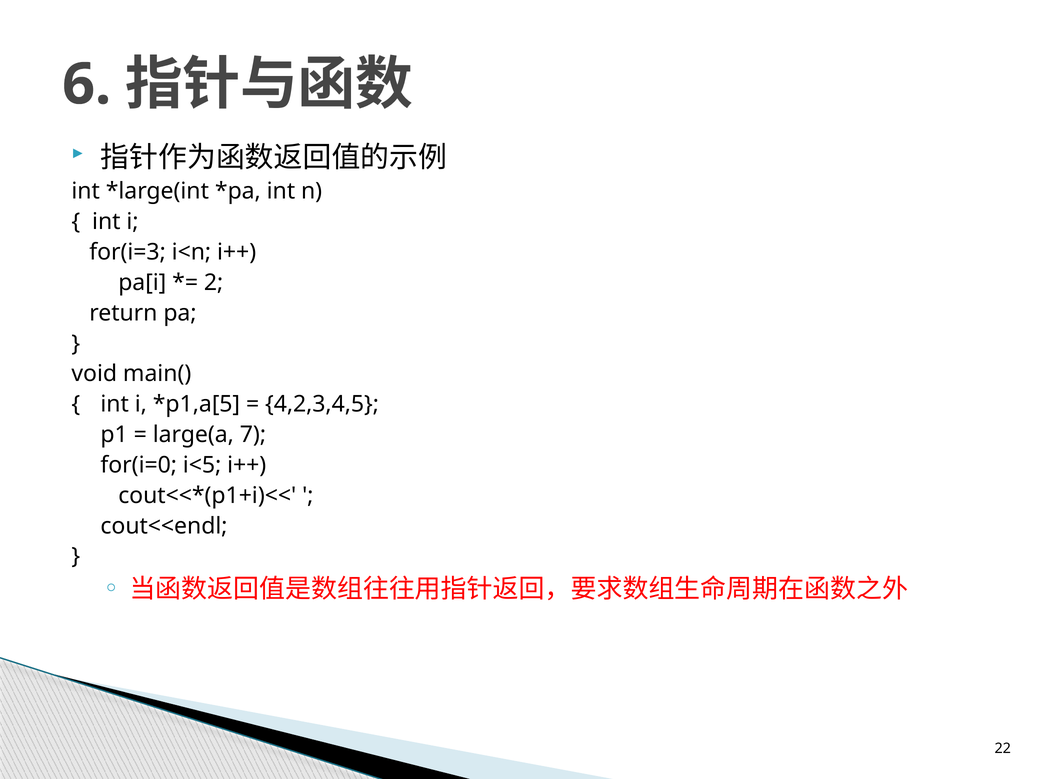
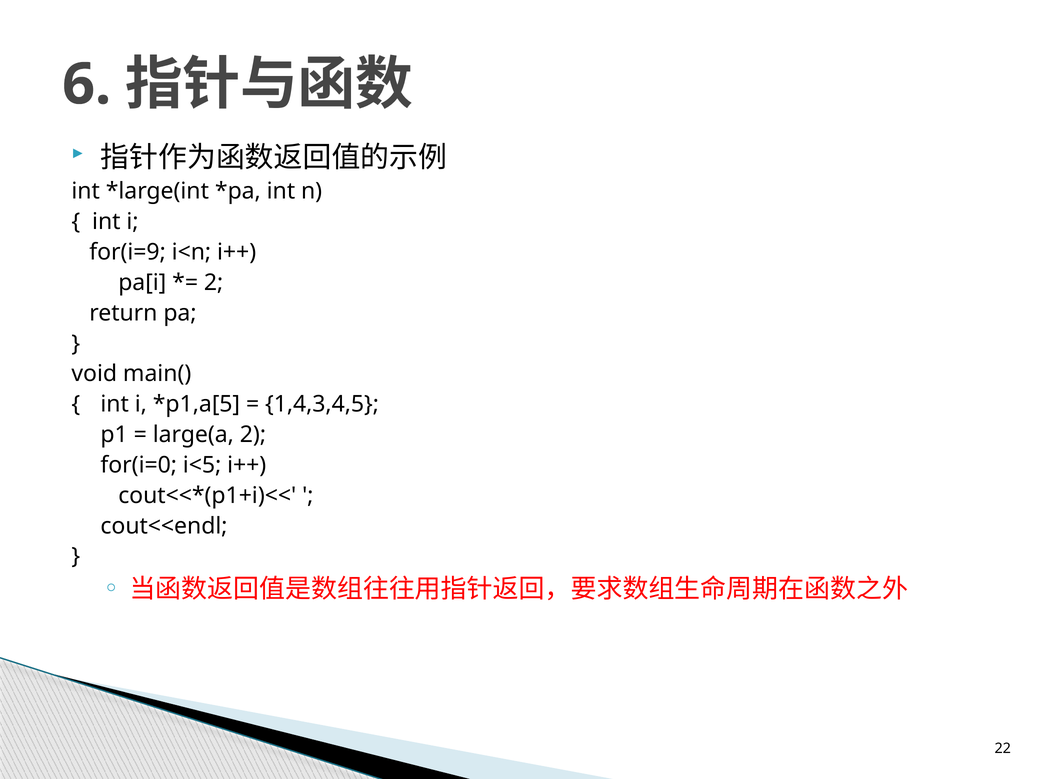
for(i=3: for(i=3 -> for(i=9
4,2,3,4,5: 4,2,3,4,5 -> 1,4,3,4,5
large(a 7: 7 -> 2
